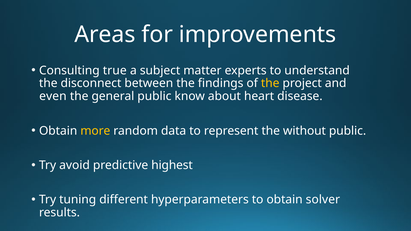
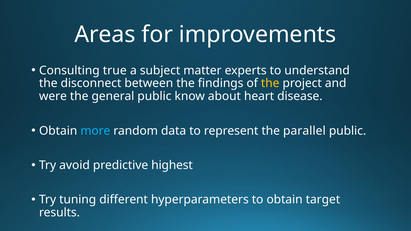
even: even -> were
more colour: yellow -> light blue
without: without -> parallel
solver: solver -> target
